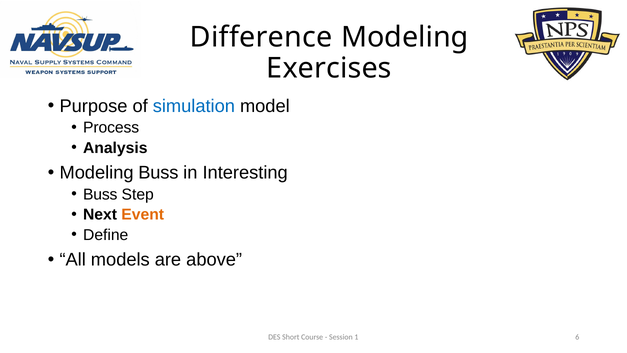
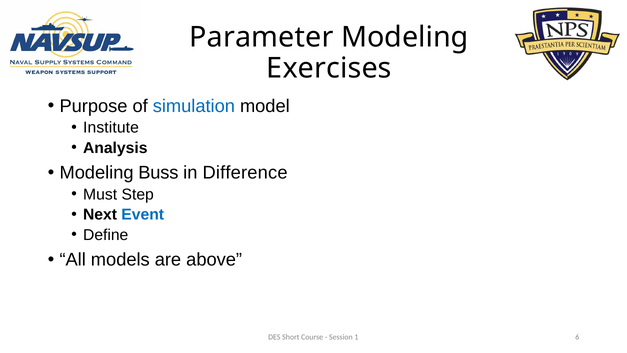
Difference: Difference -> Parameter
Process: Process -> Institute
Interesting: Interesting -> Difference
Buss at (100, 194): Buss -> Must
Event colour: orange -> blue
